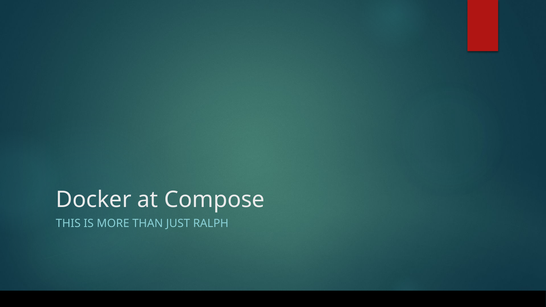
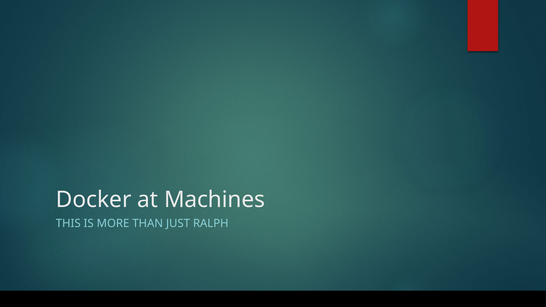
Compose: Compose -> Machines
